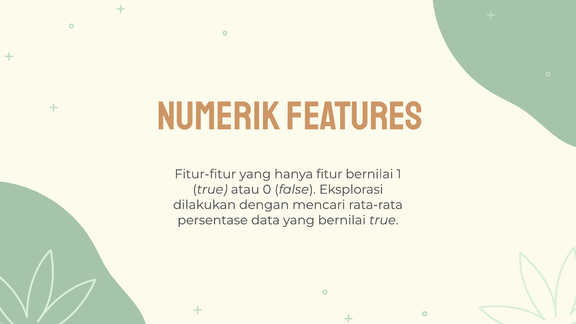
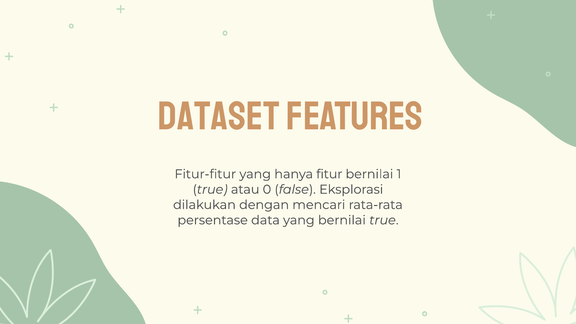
NUMERIK: NUMERIK -> DATASET
